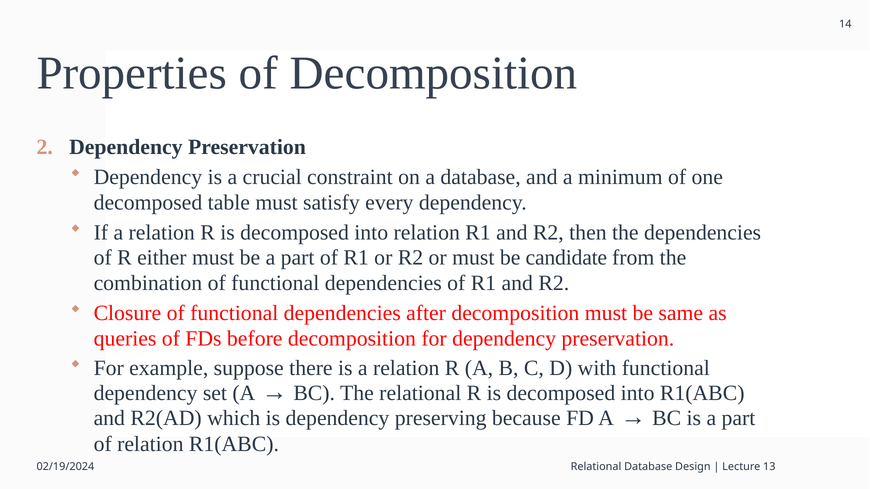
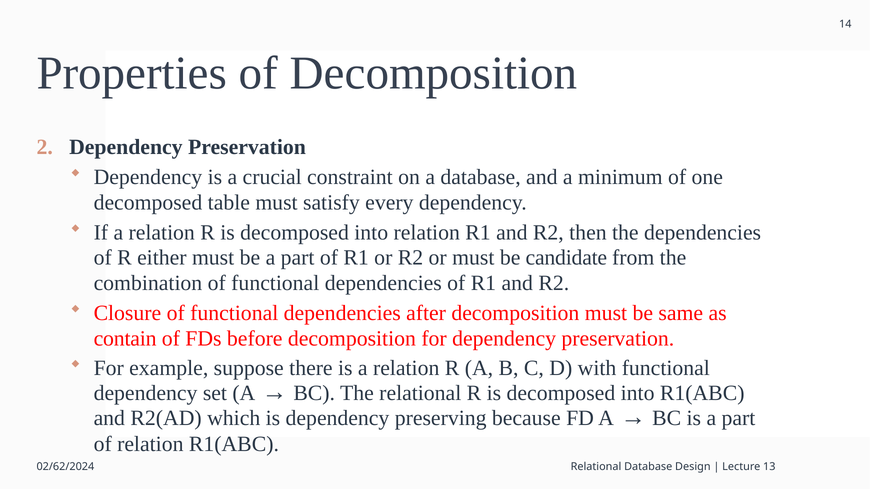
queries: queries -> contain
02/19/2024: 02/19/2024 -> 02/62/2024
